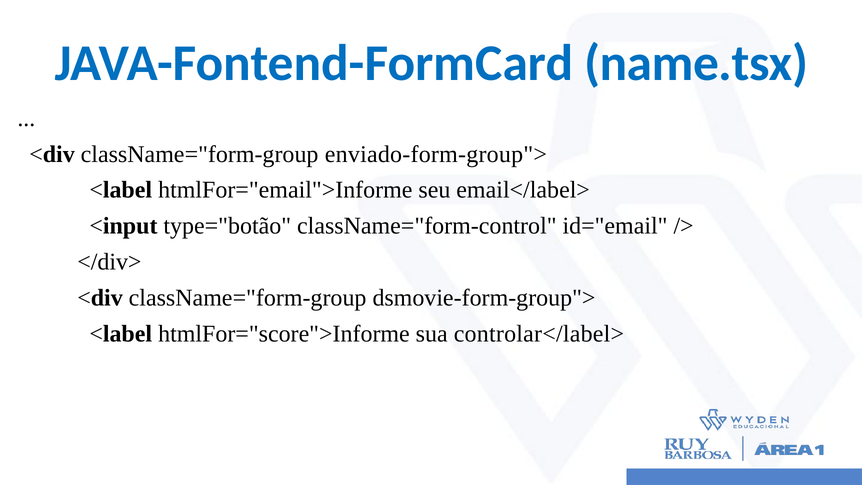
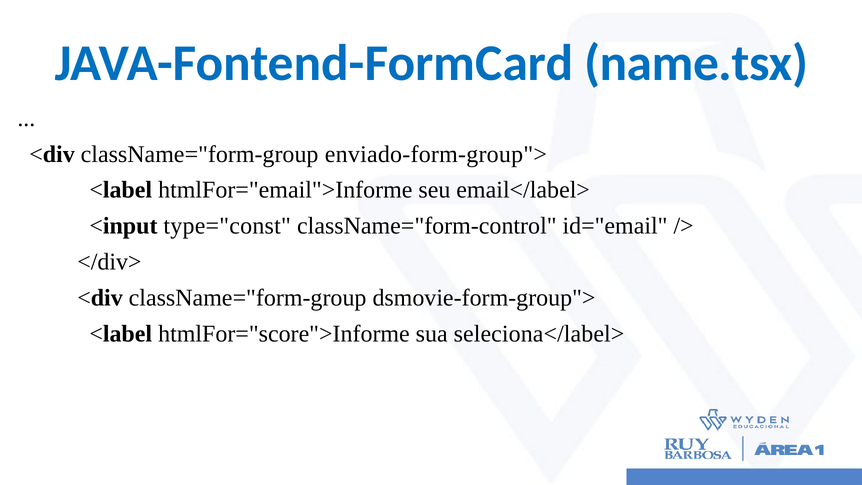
type="botão: type="botão -> type="const
controlar</label>: controlar</label> -> seleciona</label>
